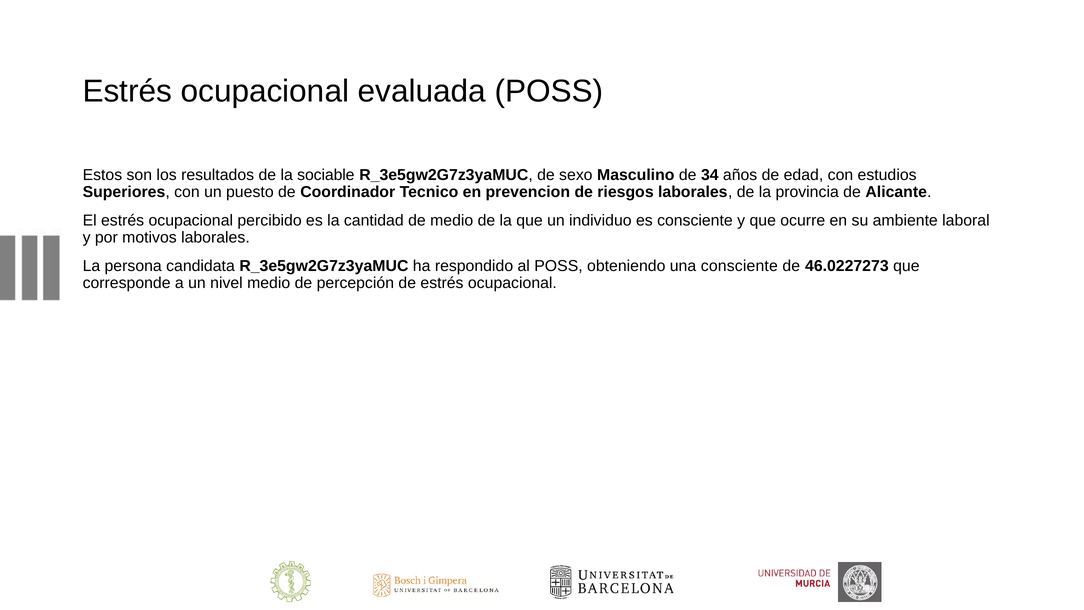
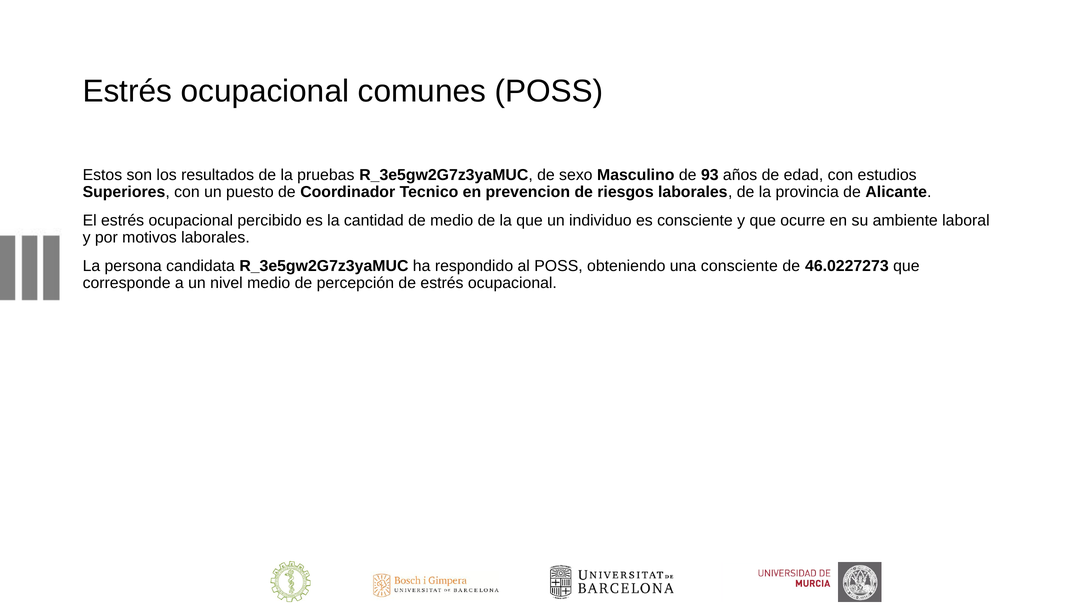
evaluada: evaluada -> comunes
sociable: sociable -> pruebas
34: 34 -> 93
